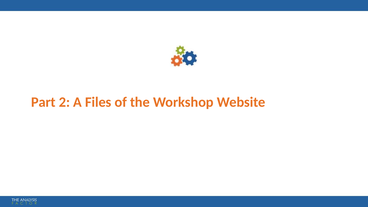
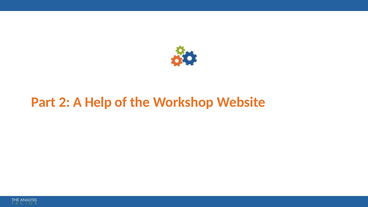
Files: Files -> Help
